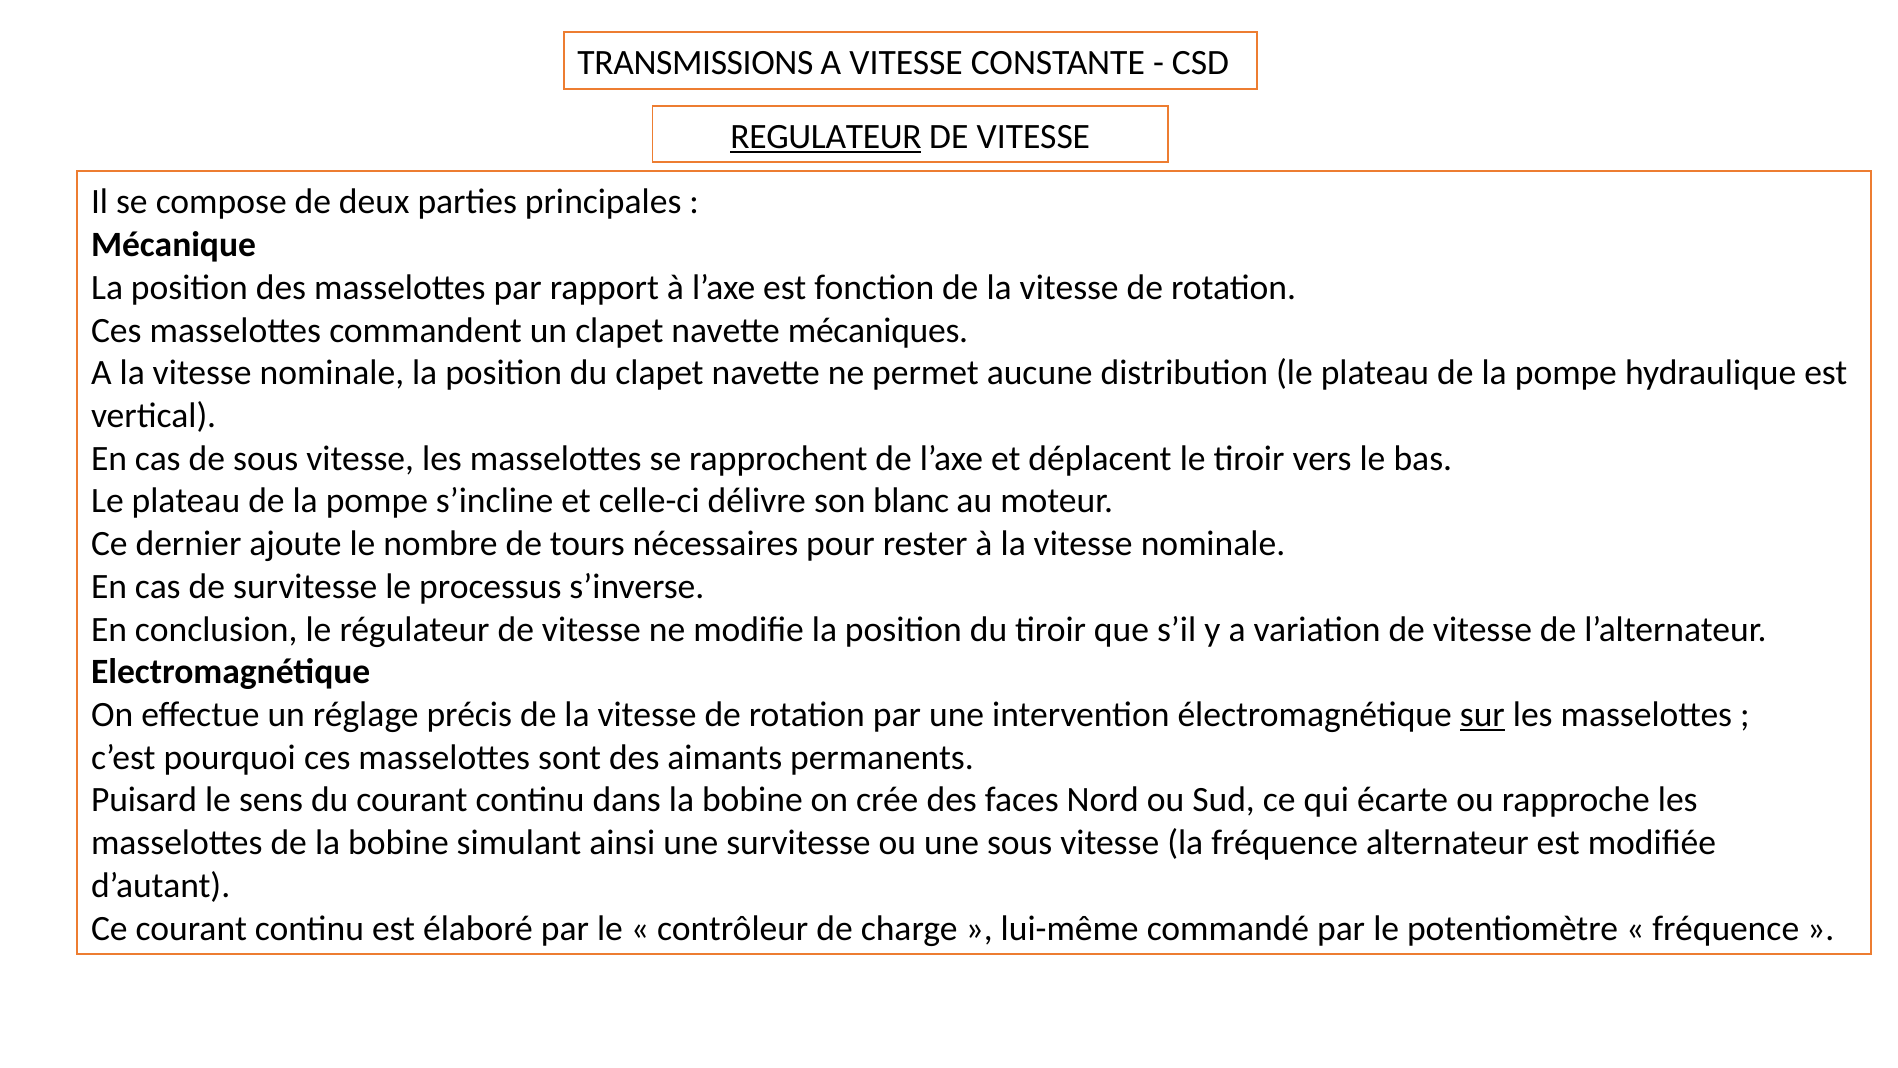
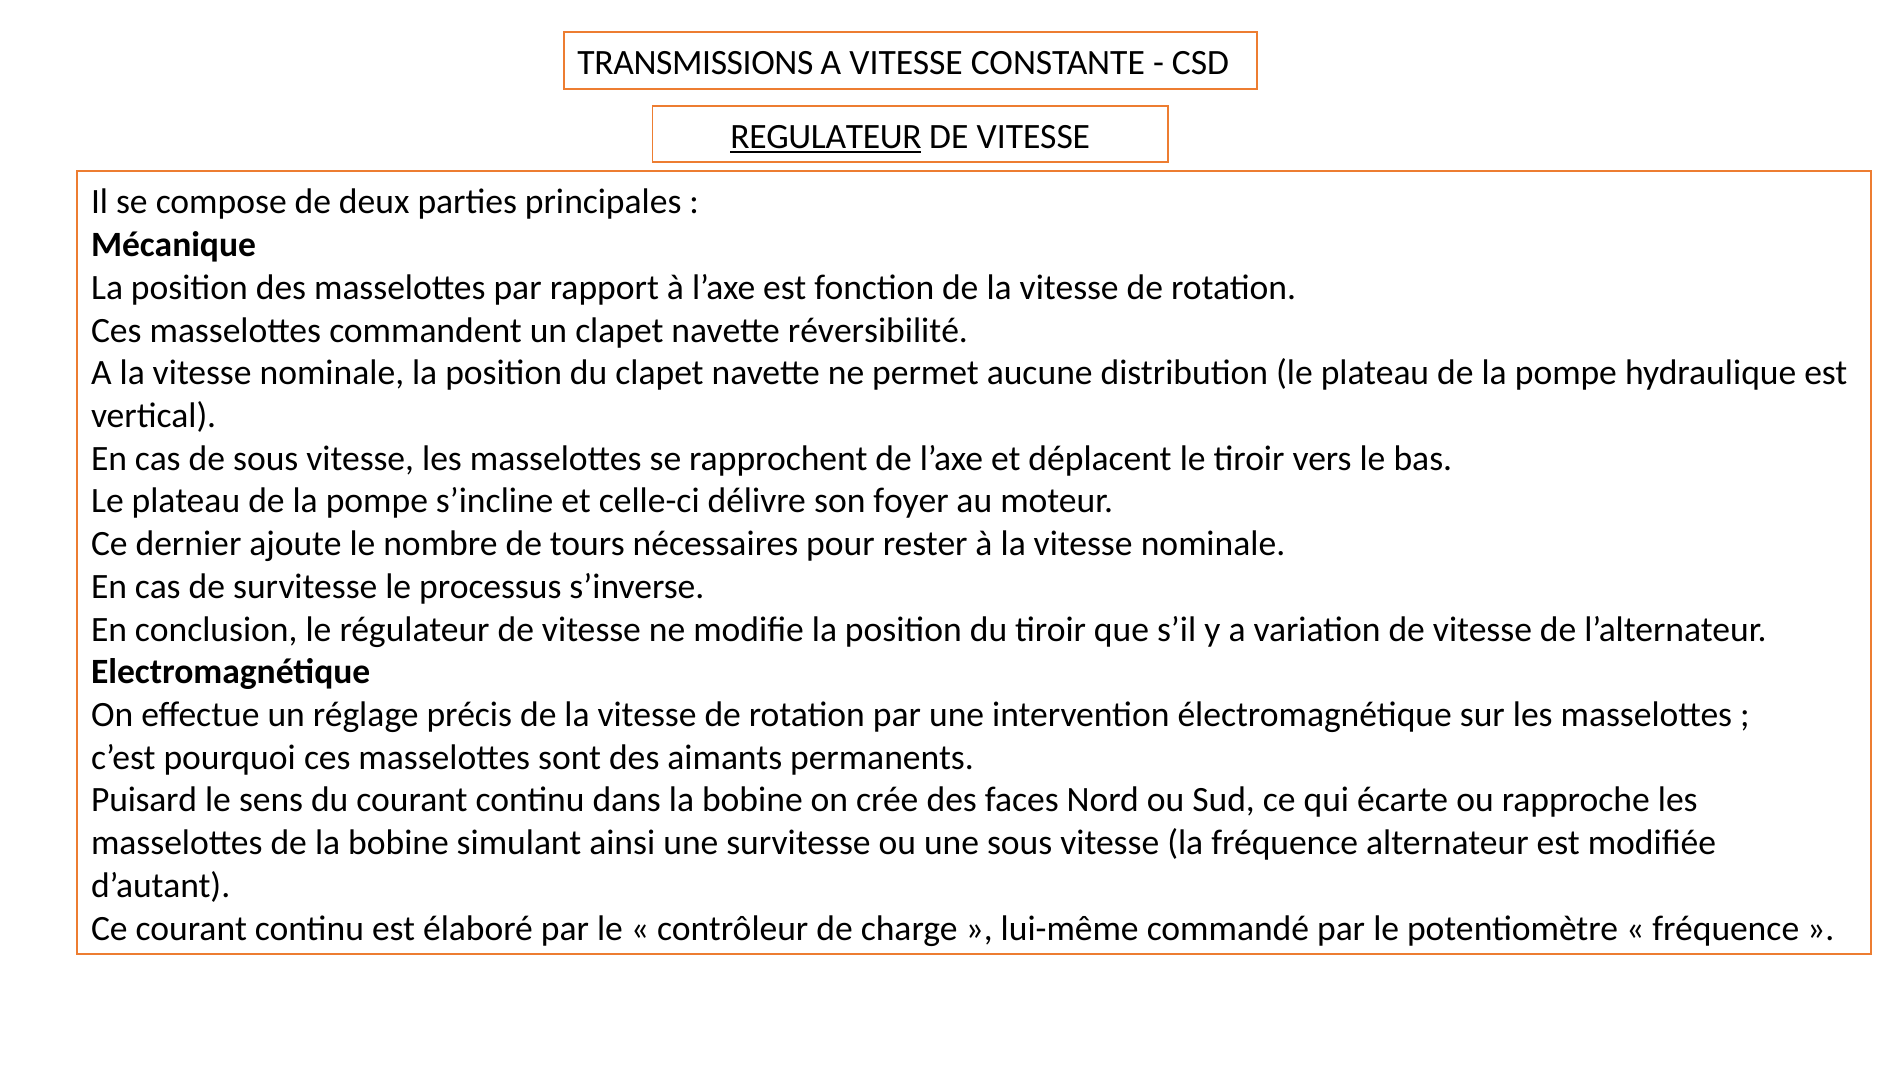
mécaniques: mécaniques -> réversibilité
blanc: blanc -> foyer
sur underline: present -> none
